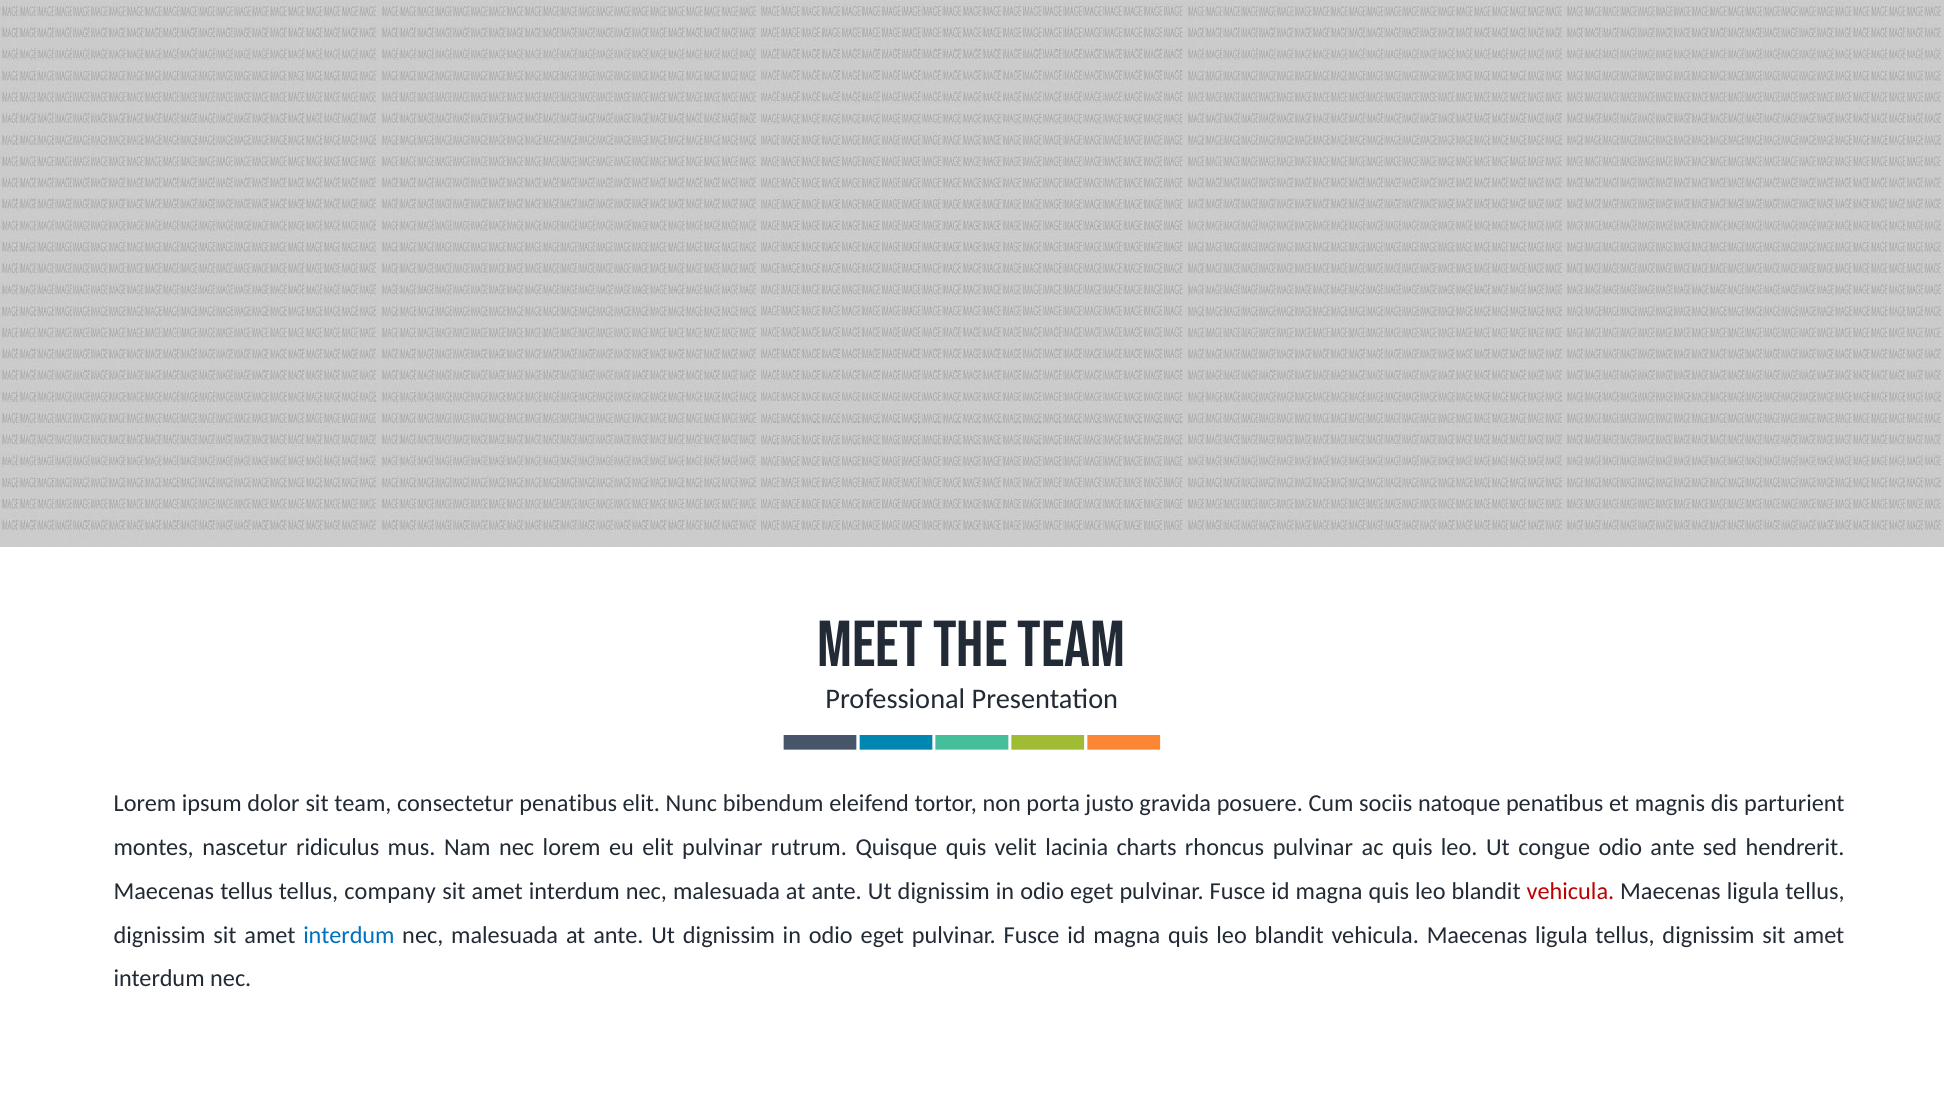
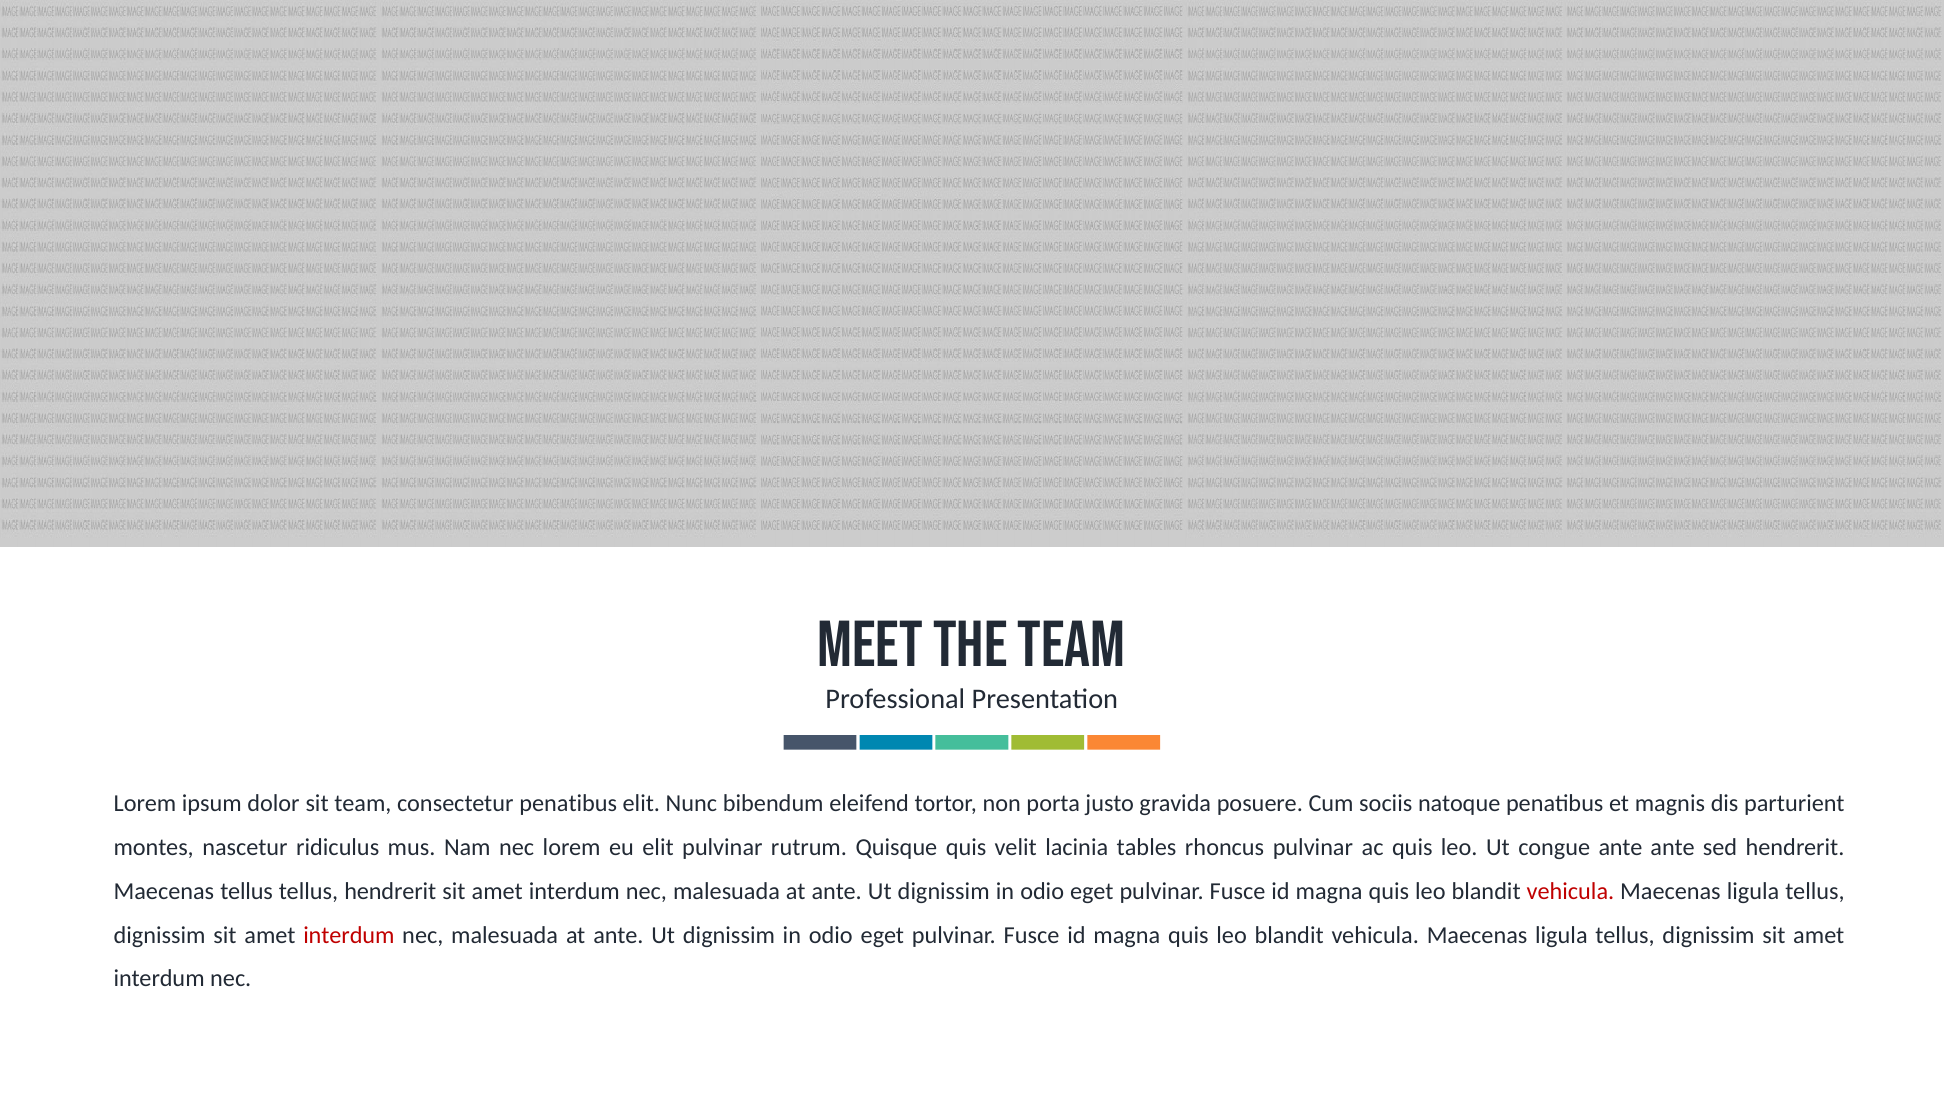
charts: charts -> tables
congue odio: odio -> ante
tellus company: company -> hendrerit
interdum at (349, 935) colour: blue -> red
